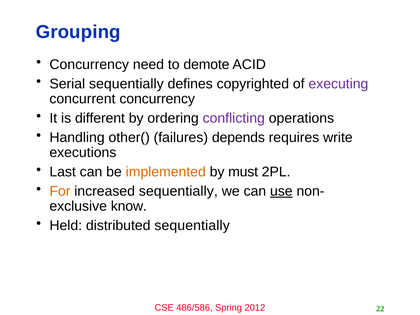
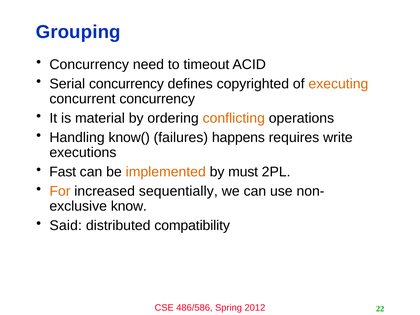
demote: demote -> timeout
Serial sequentially: sequentially -> concurrency
executing colour: purple -> orange
different: different -> material
conflicting colour: purple -> orange
other(: other( -> know(
depends: depends -> happens
Last: Last -> Fast
use underline: present -> none
Held: Held -> Said
distributed sequentially: sequentially -> compatibility
